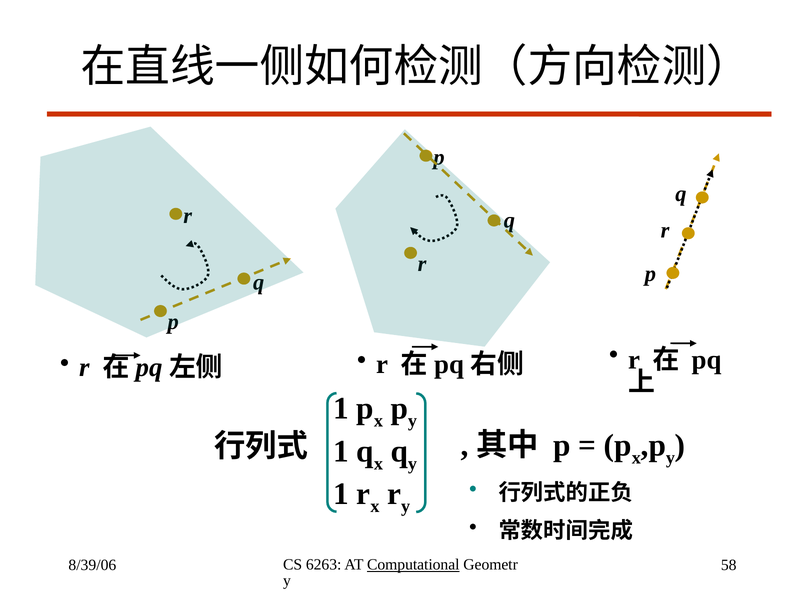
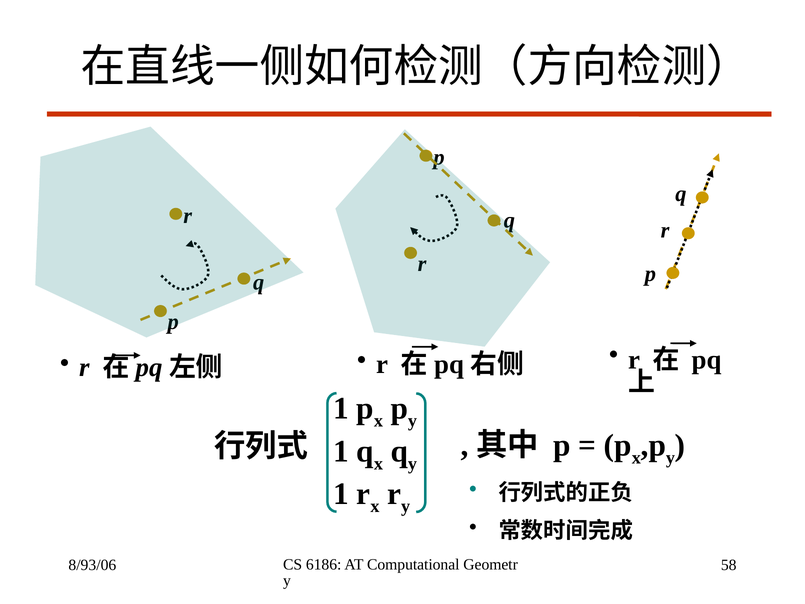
8/39/06: 8/39/06 -> 8/93/06
6263: 6263 -> 6186
Computational underline: present -> none
